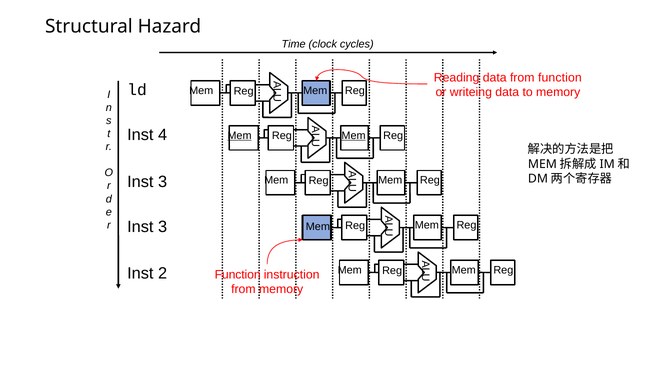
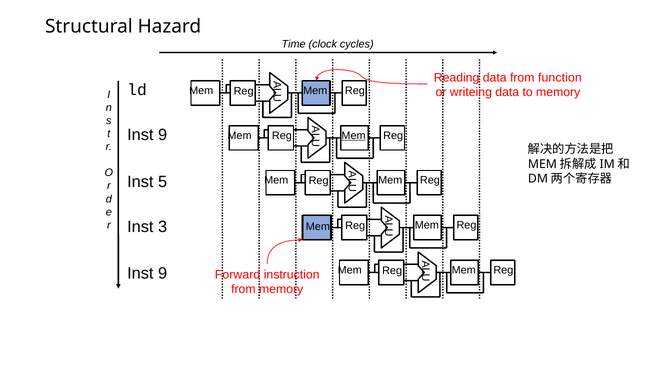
4 at (163, 135): 4 -> 9
Mem at (240, 136) underline: present -> none
3 at (163, 182): 3 -> 5
2 at (163, 274): 2 -> 9
Function at (238, 275): Function -> Forward
